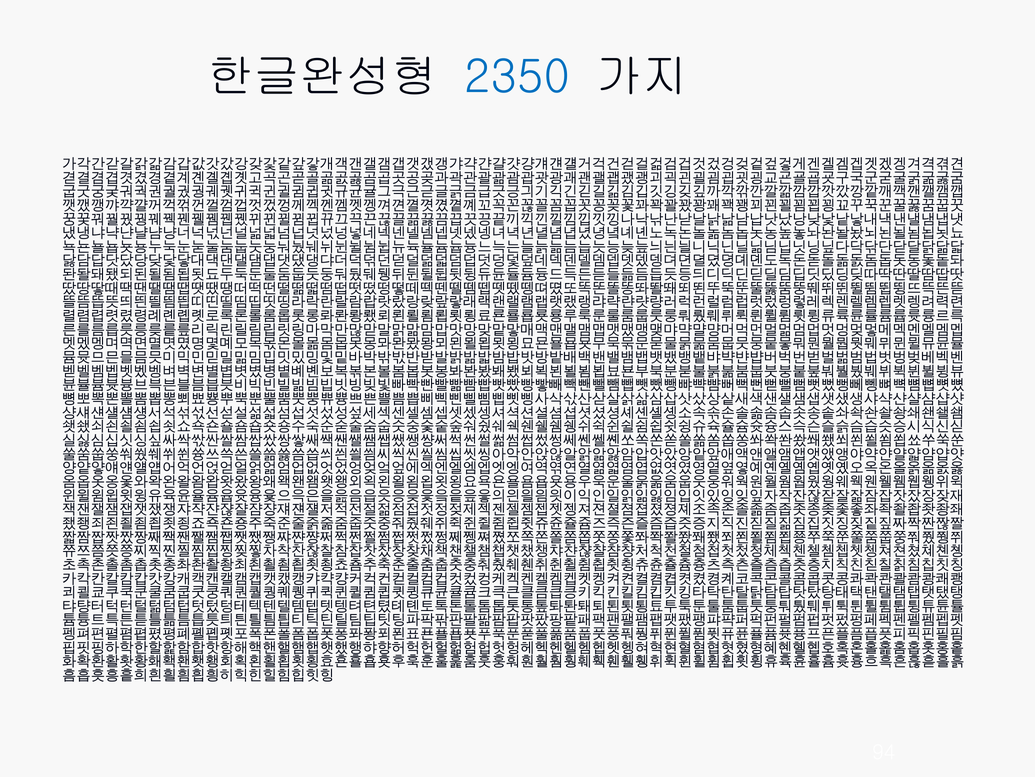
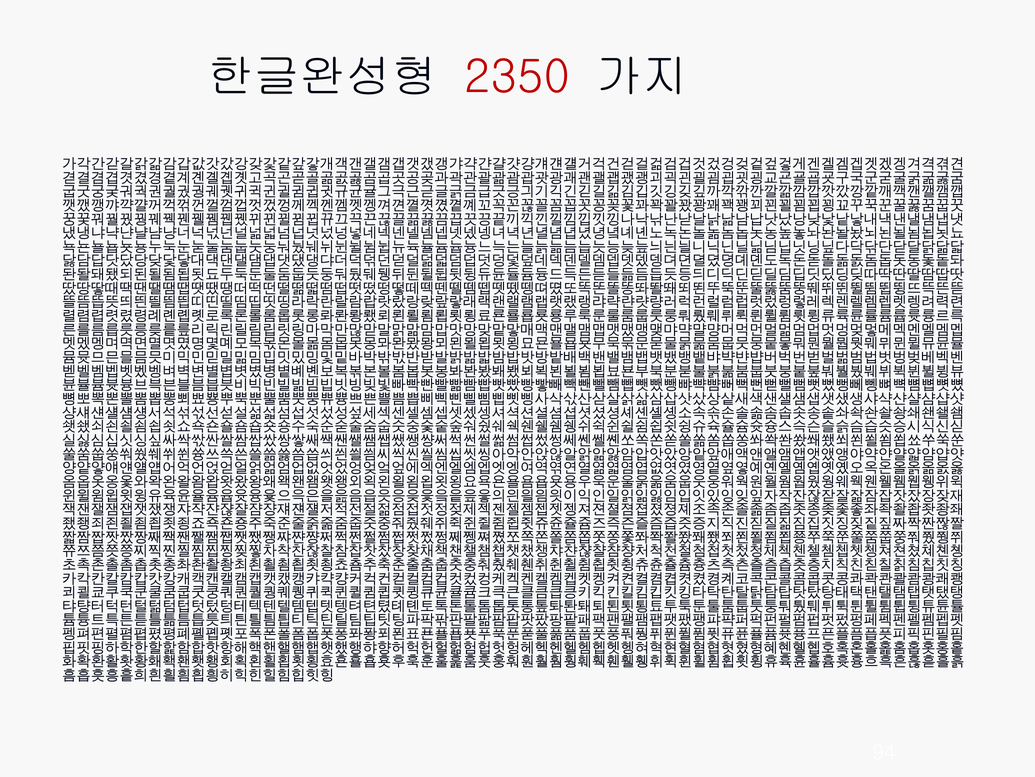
2350 colour: blue -> red
